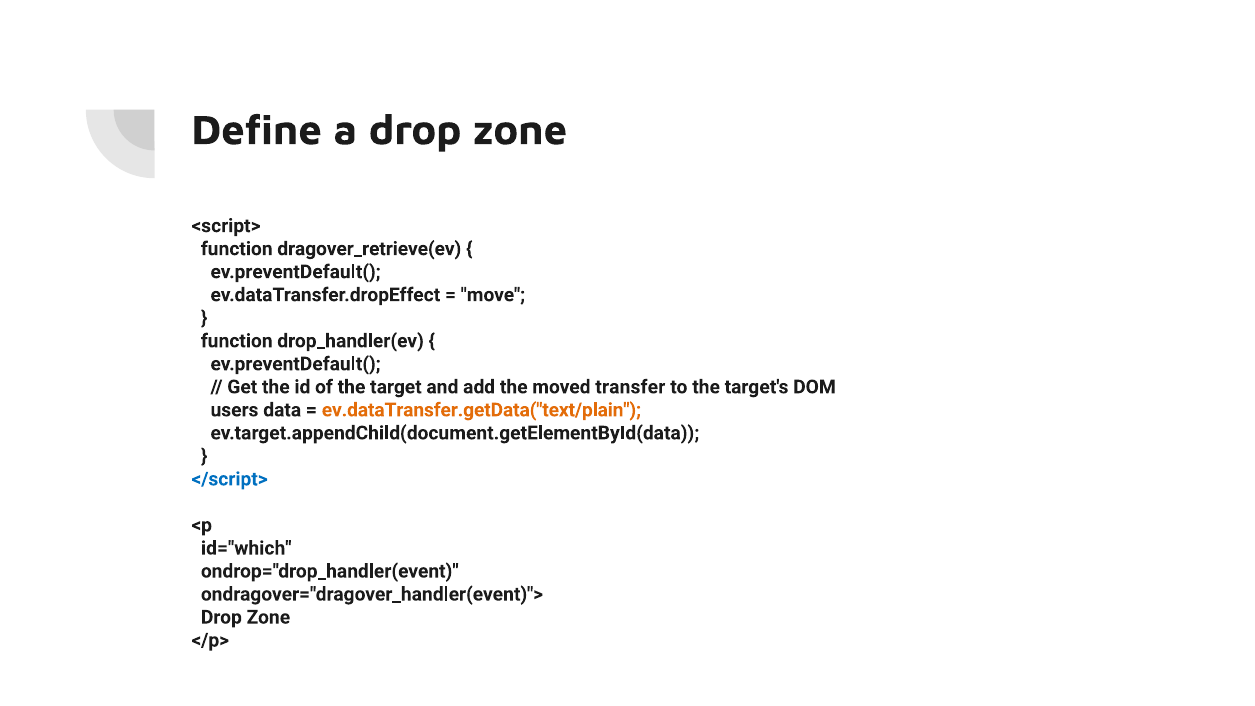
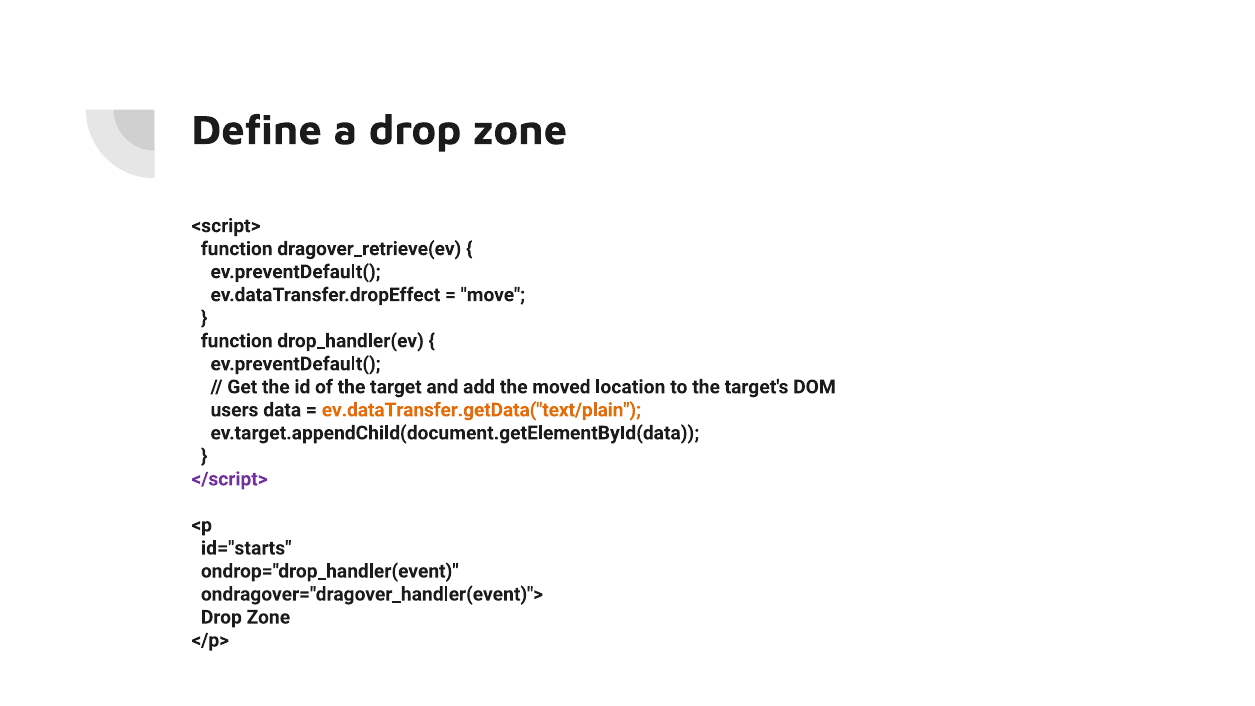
transfer: transfer -> location
</script> colour: blue -> purple
id="which: id="which -> id="starts
